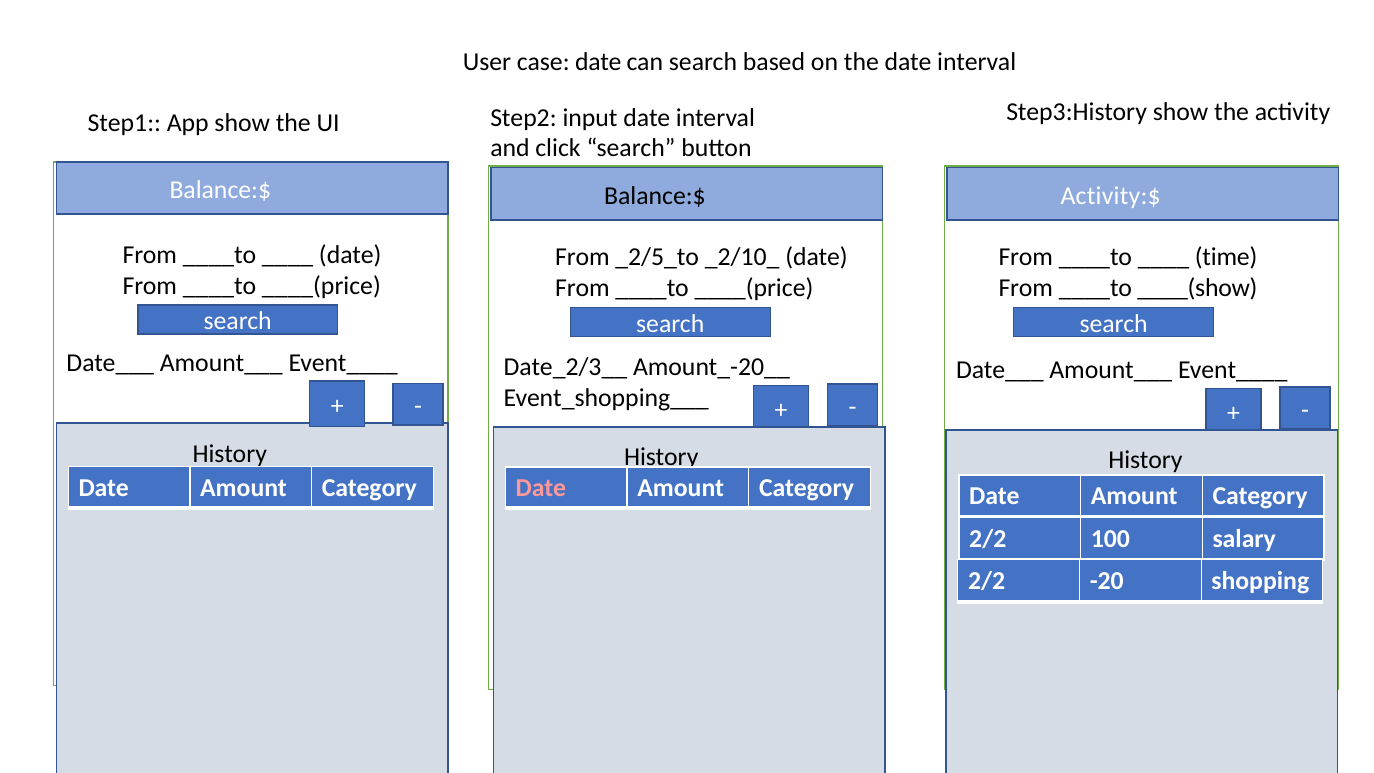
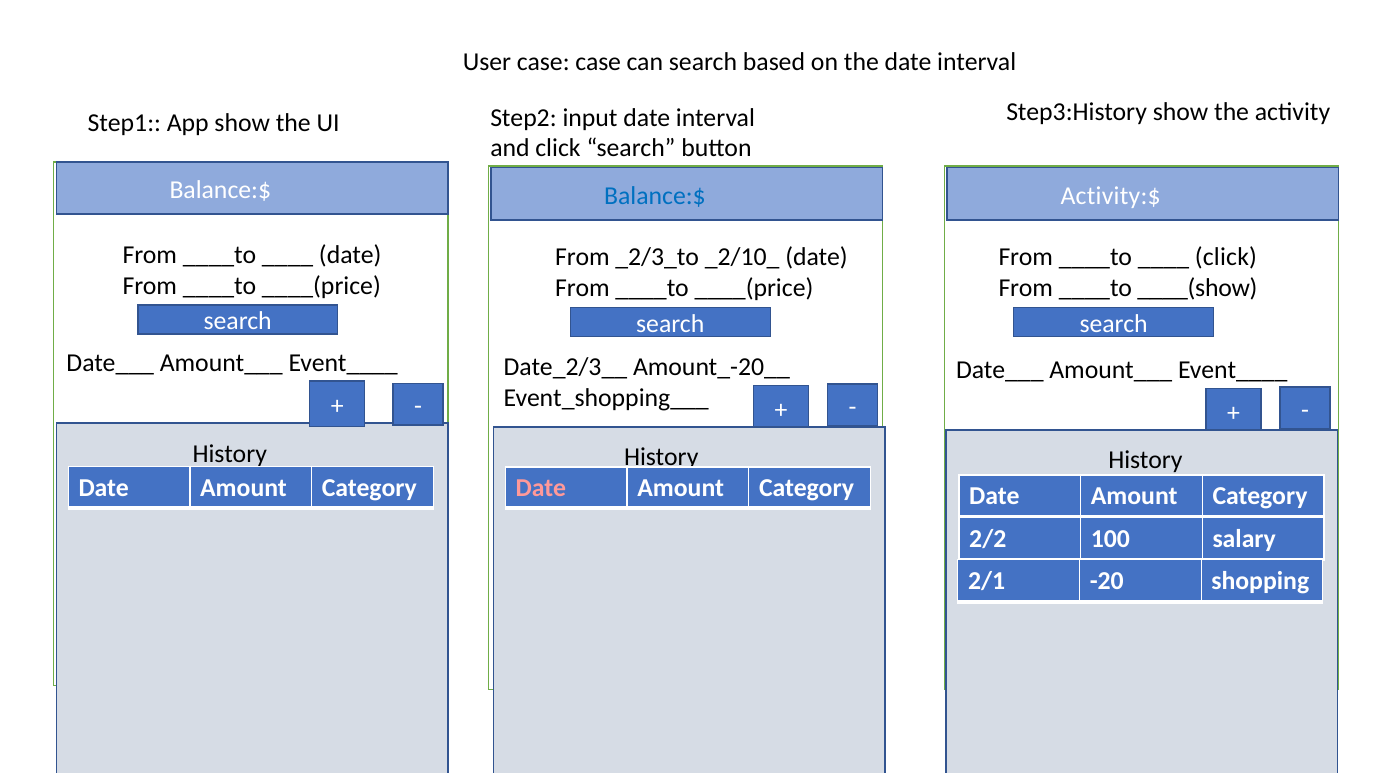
case date: date -> case
Balance:$ at (655, 196) colour: black -> blue
_2/5_to: _2/5_to -> _2/3_to
time at (1226, 257): time -> click
2/2 at (987, 581): 2/2 -> 2/1
